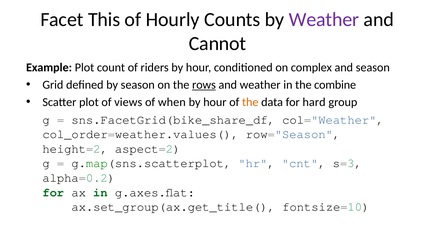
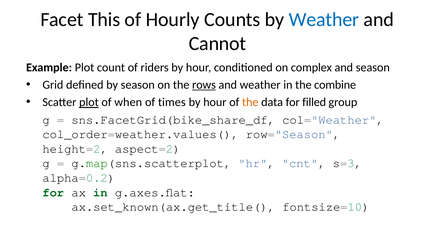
Weather at (324, 20) colour: purple -> blue
plot at (89, 102) underline: none -> present
views: views -> when
when: when -> times
hard: hard -> filled
ax.set_group(ax.get_title(: ax.set_group(ax.get_title( -> ax.set_known(ax.get_title(
